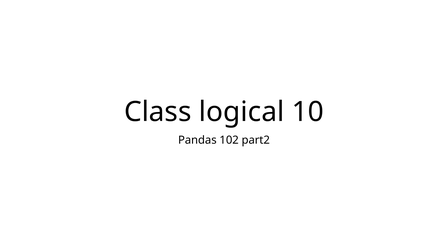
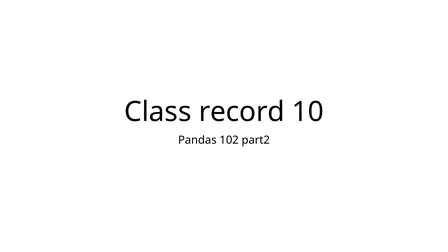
logical: logical -> record
